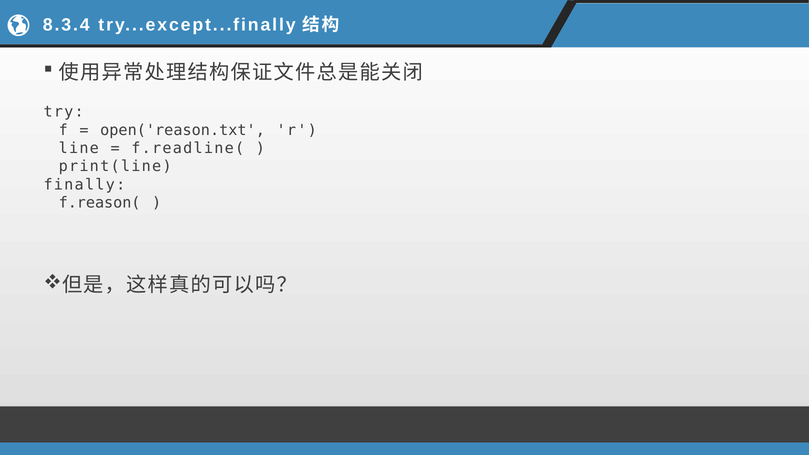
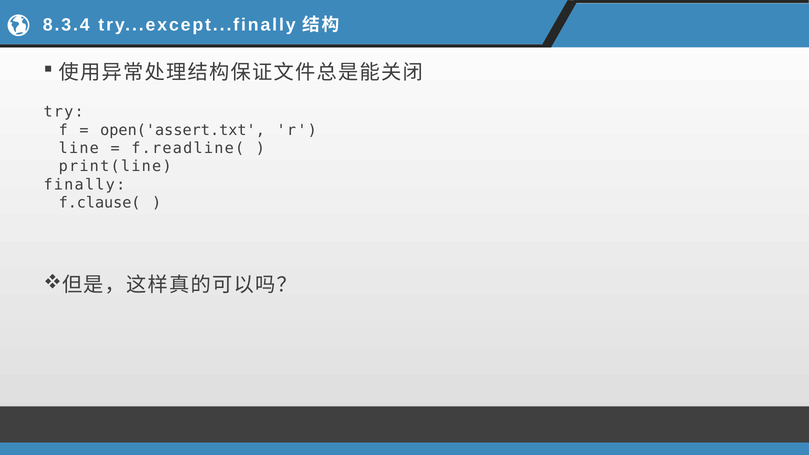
open('reason.txt: open('reason.txt -> open('assert.txt
f.reason(: f.reason( -> f.clause(
